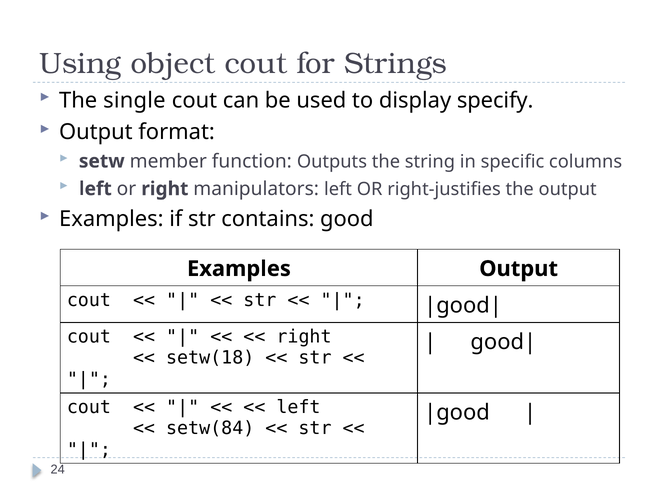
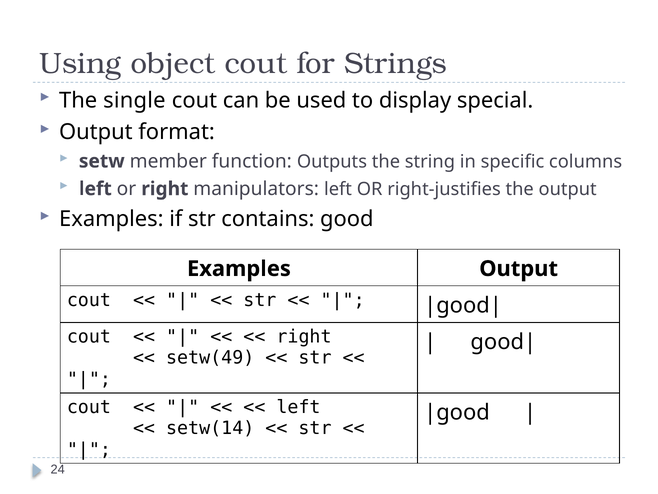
specify: specify -> special
setw(18: setw(18 -> setw(49
setw(84: setw(84 -> setw(14
